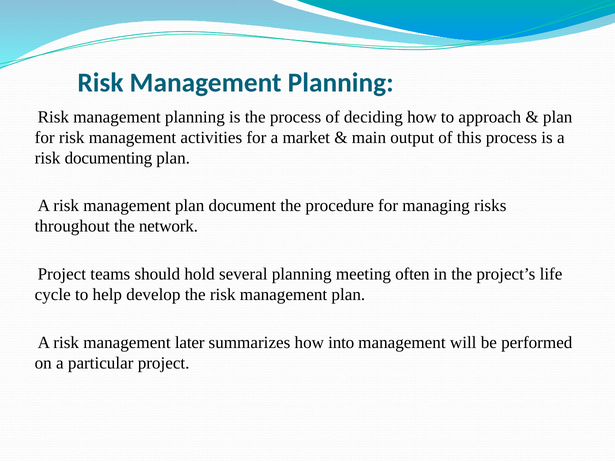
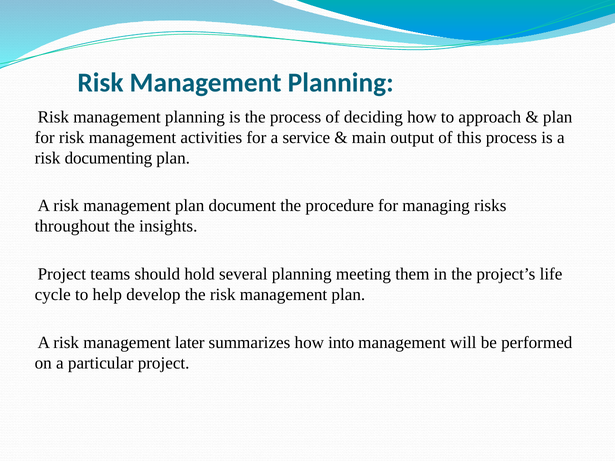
market: market -> service
network: network -> insights
often: often -> them
